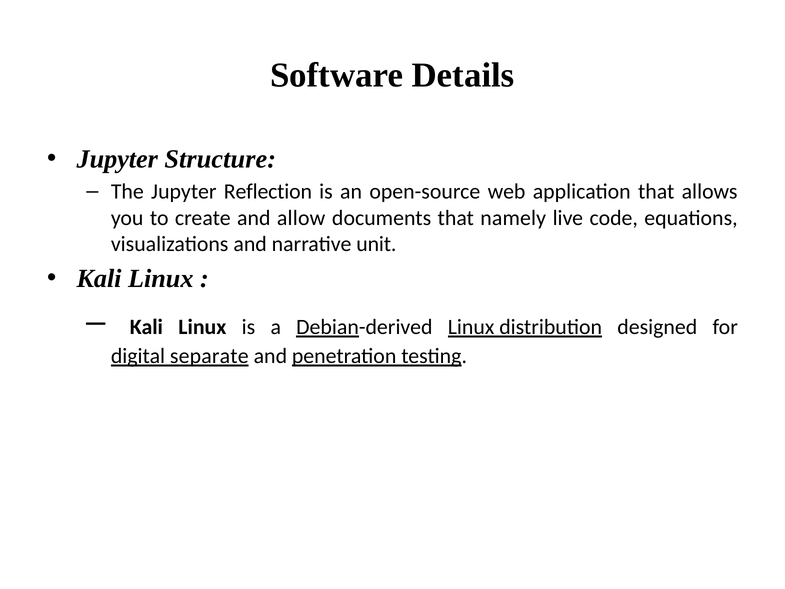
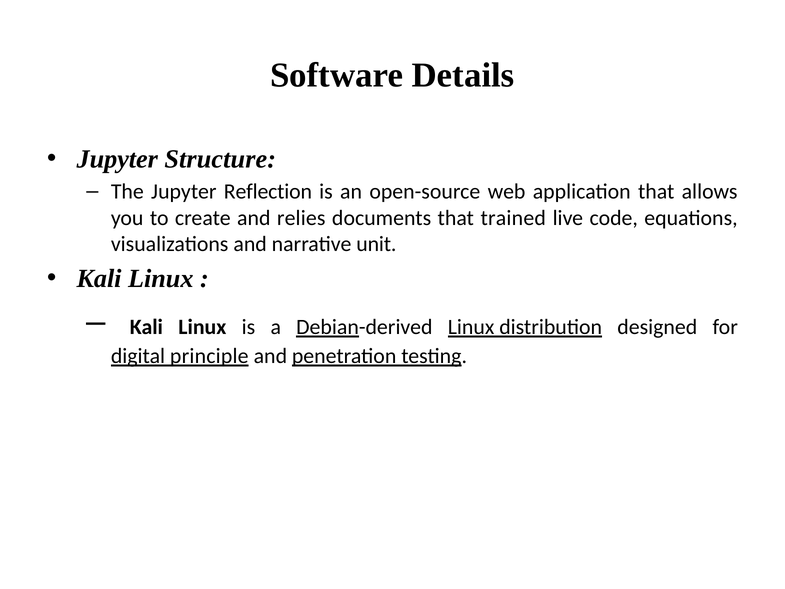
allow: allow -> relies
namely: namely -> trained
separate: separate -> principle
